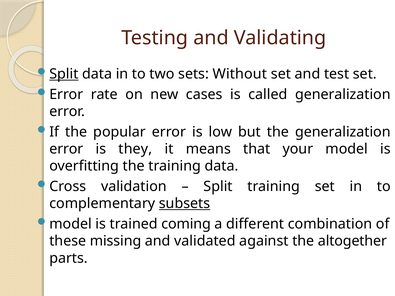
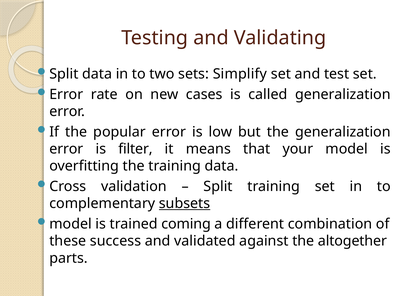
Split at (64, 74) underline: present -> none
Without: Without -> Simplify
they: they -> filter
missing: missing -> success
